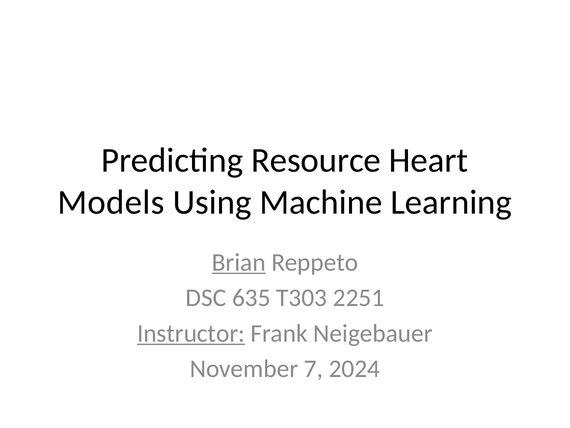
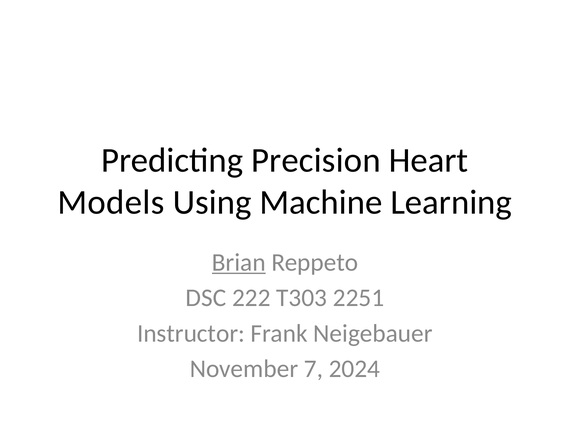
Resource: Resource -> Precision
635: 635 -> 222
Instructor underline: present -> none
